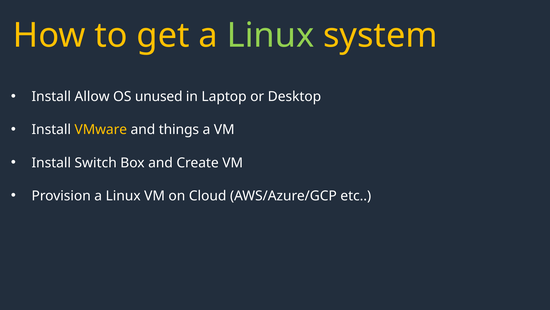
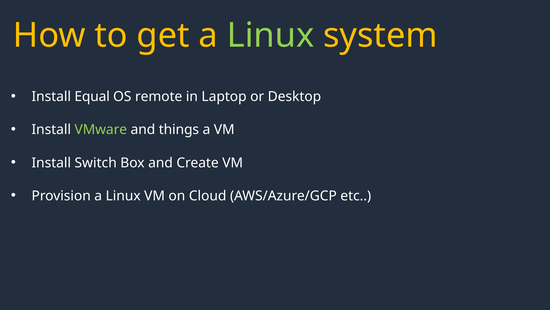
Allow: Allow -> Equal
unused: unused -> remote
VMware colour: yellow -> light green
